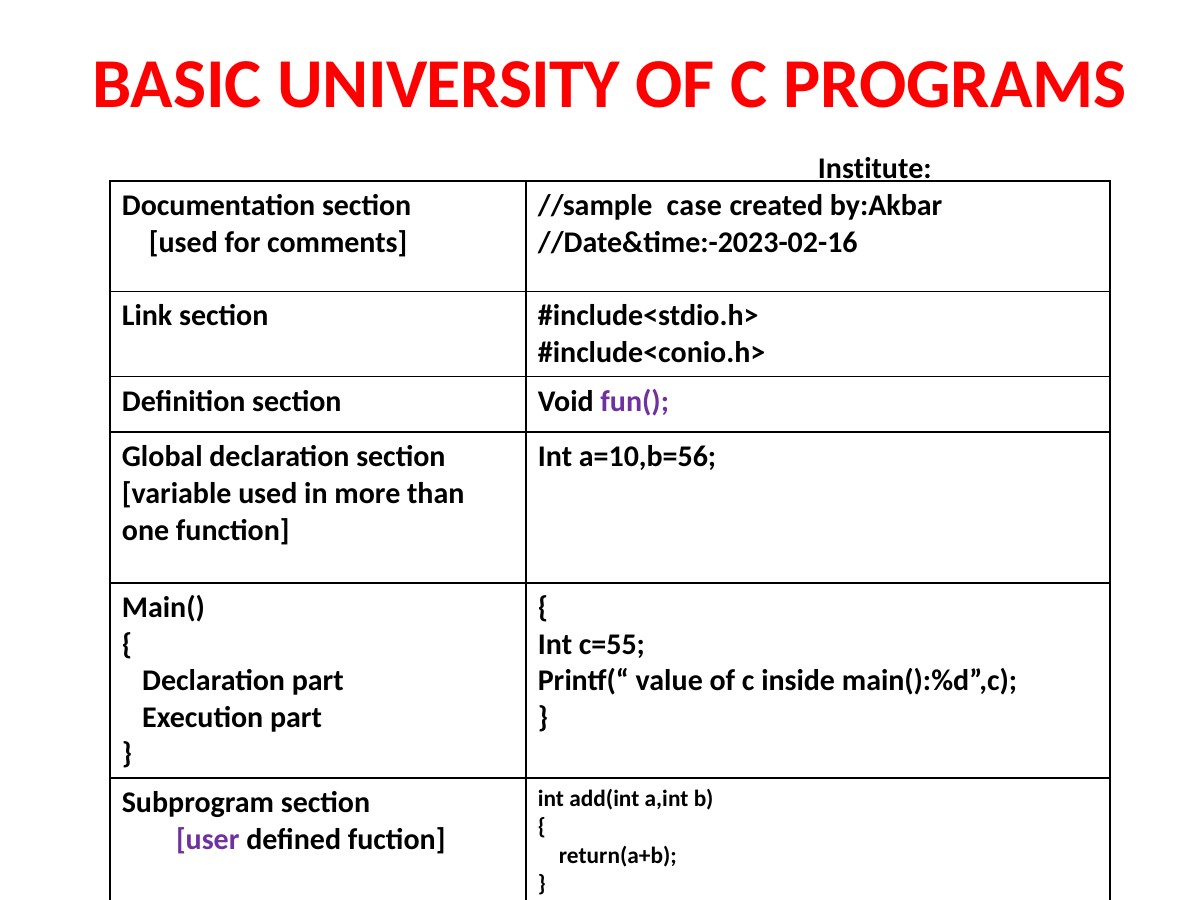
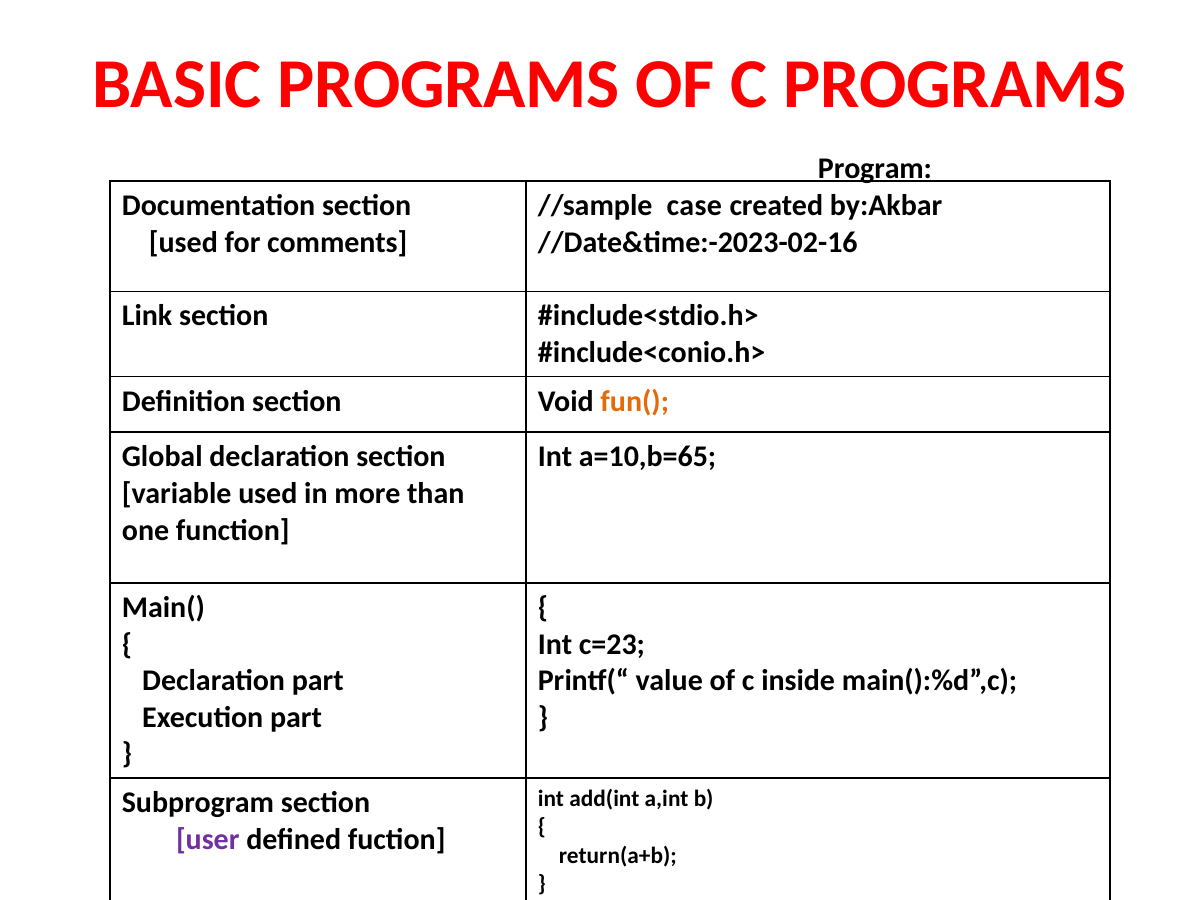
BASIC UNIVERSITY: UNIVERSITY -> PROGRAMS
Institute: Institute -> Program
fun( colour: purple -> orange
a=10,b=56: a=10,b=56 -> a=10,b=65
c=55: c=55 -> c=23
